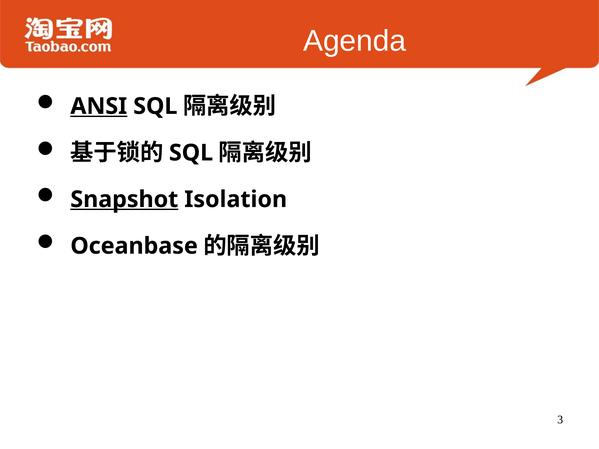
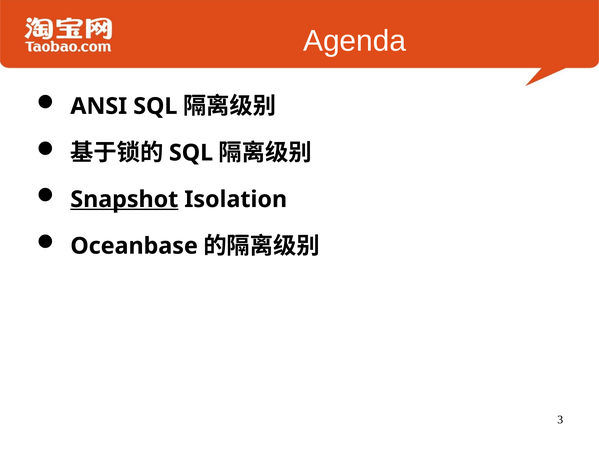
ANSI underline: present -> none
